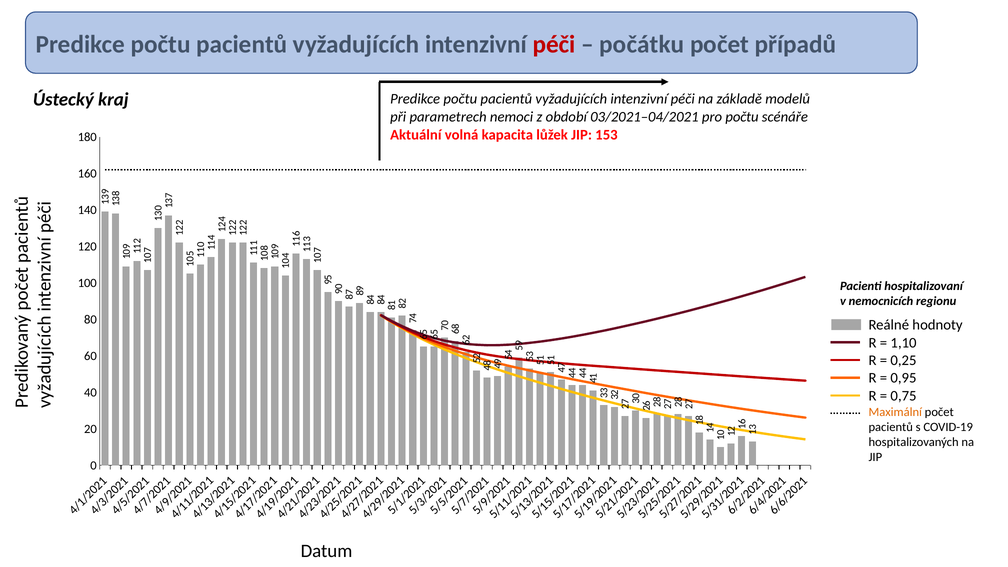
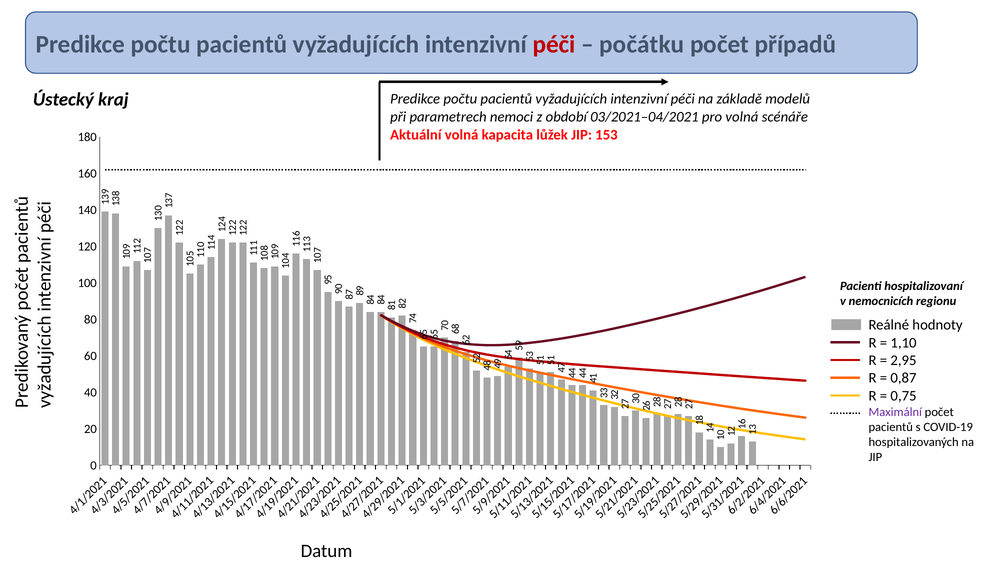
pro počtu: počtu -> volná
0,25: 0,25 -> 2,95
0,95: 0,95 -> 0,87
Maximální colour: orange -> purple
